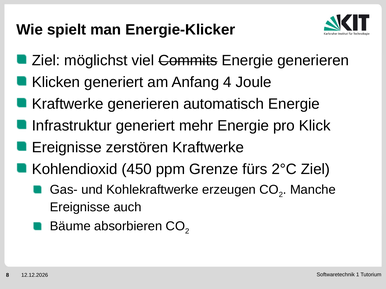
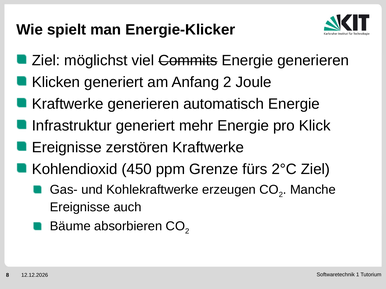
Anfang 4: 4 -> 2
